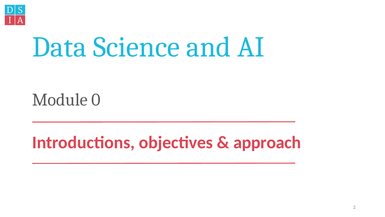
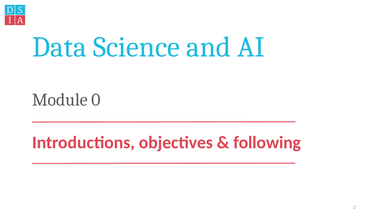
approach: approach -> following
